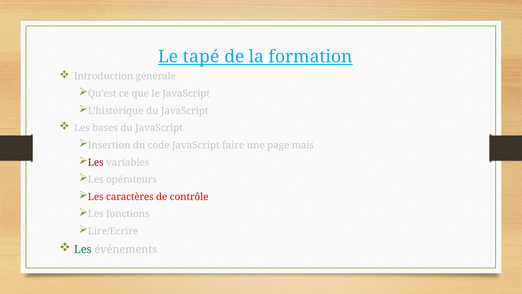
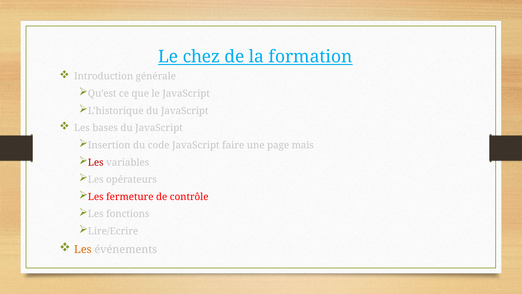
tapé: tapé -> chez
caractères: caractères -> fermeture
Les at (83, 249) colour: green -> orange
